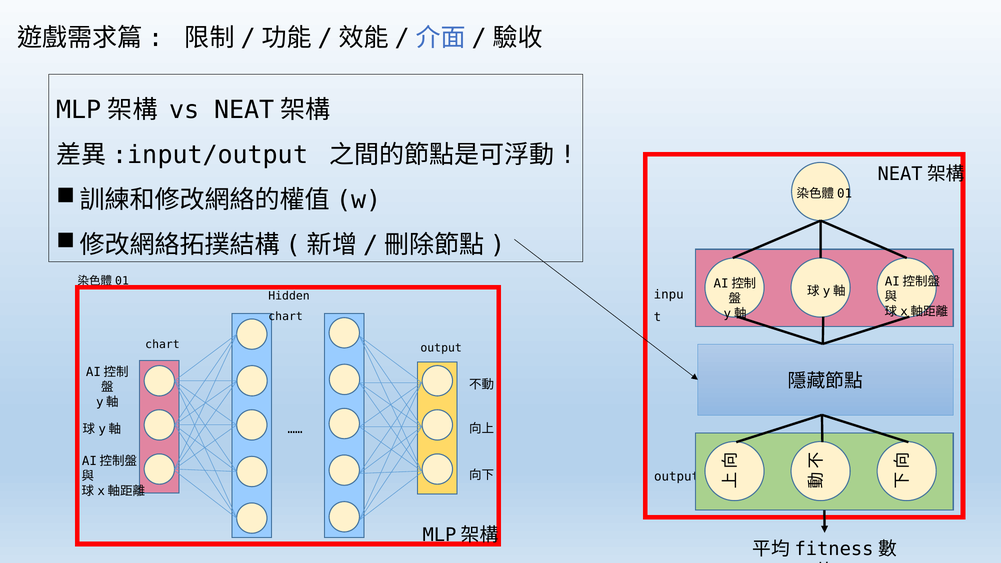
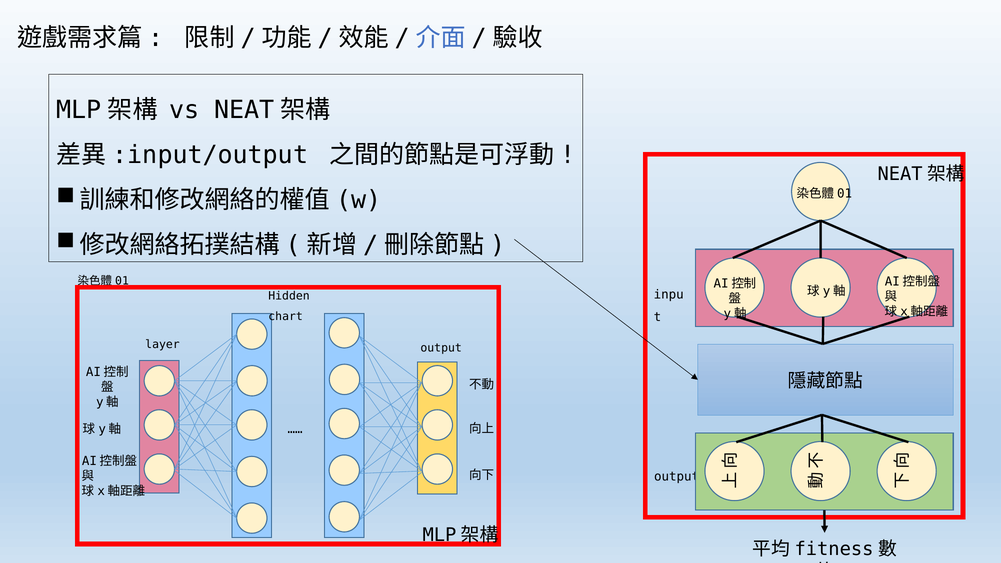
chart at (163, 345): chart -> layer
